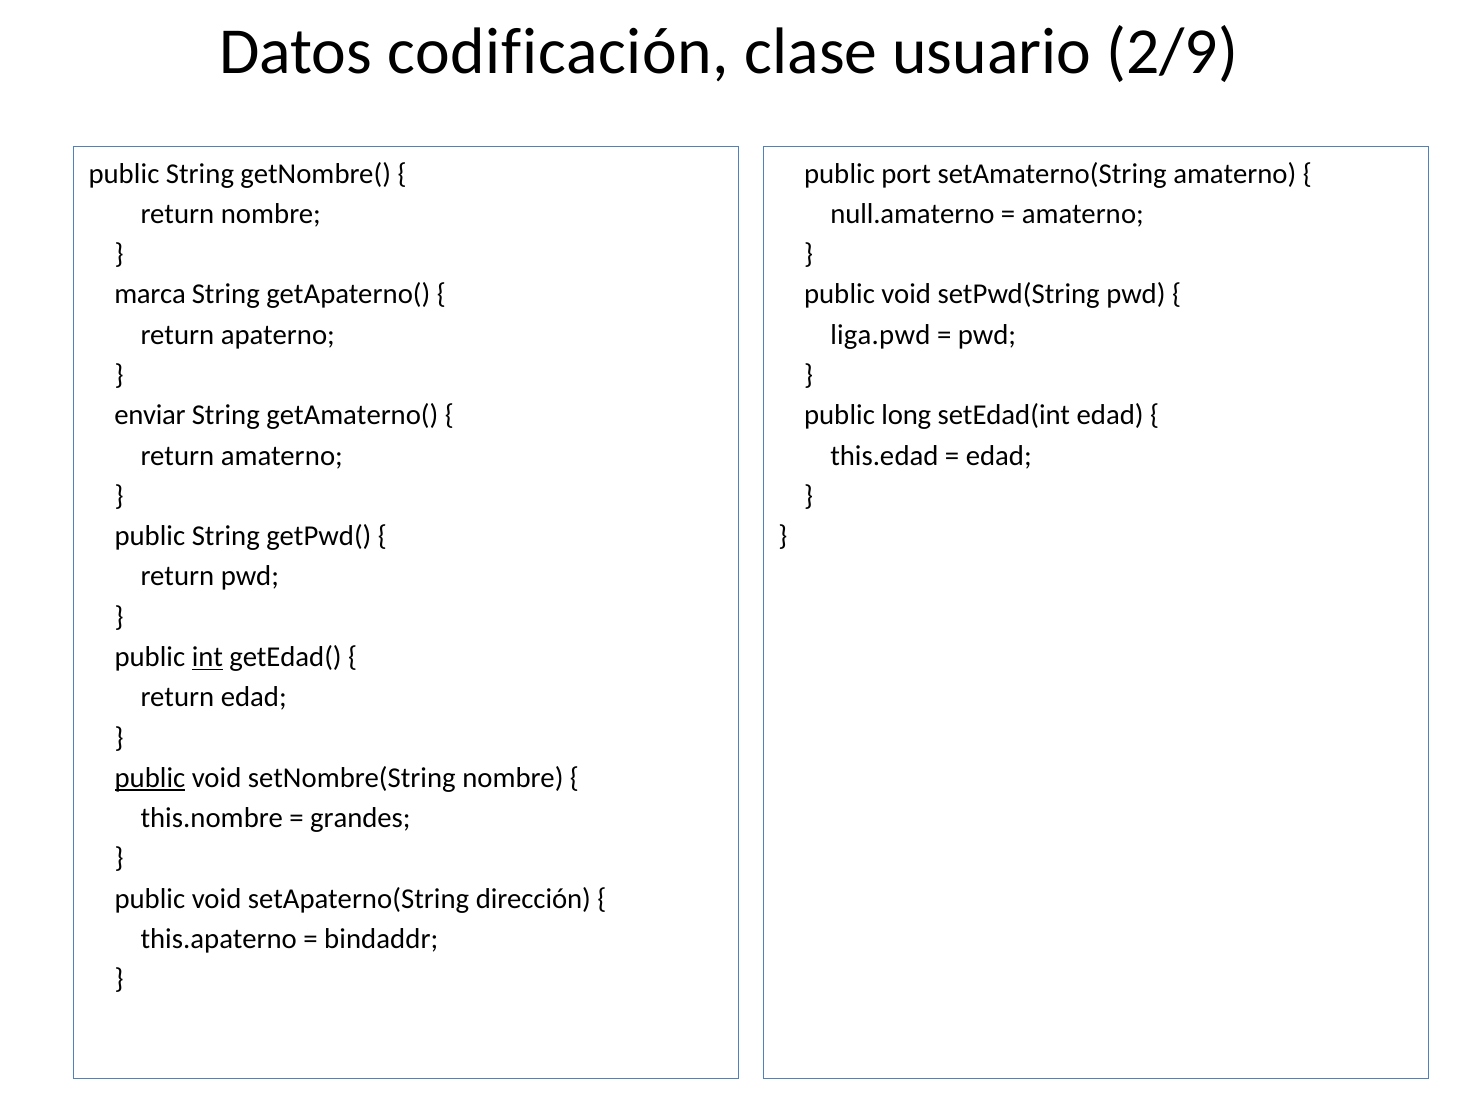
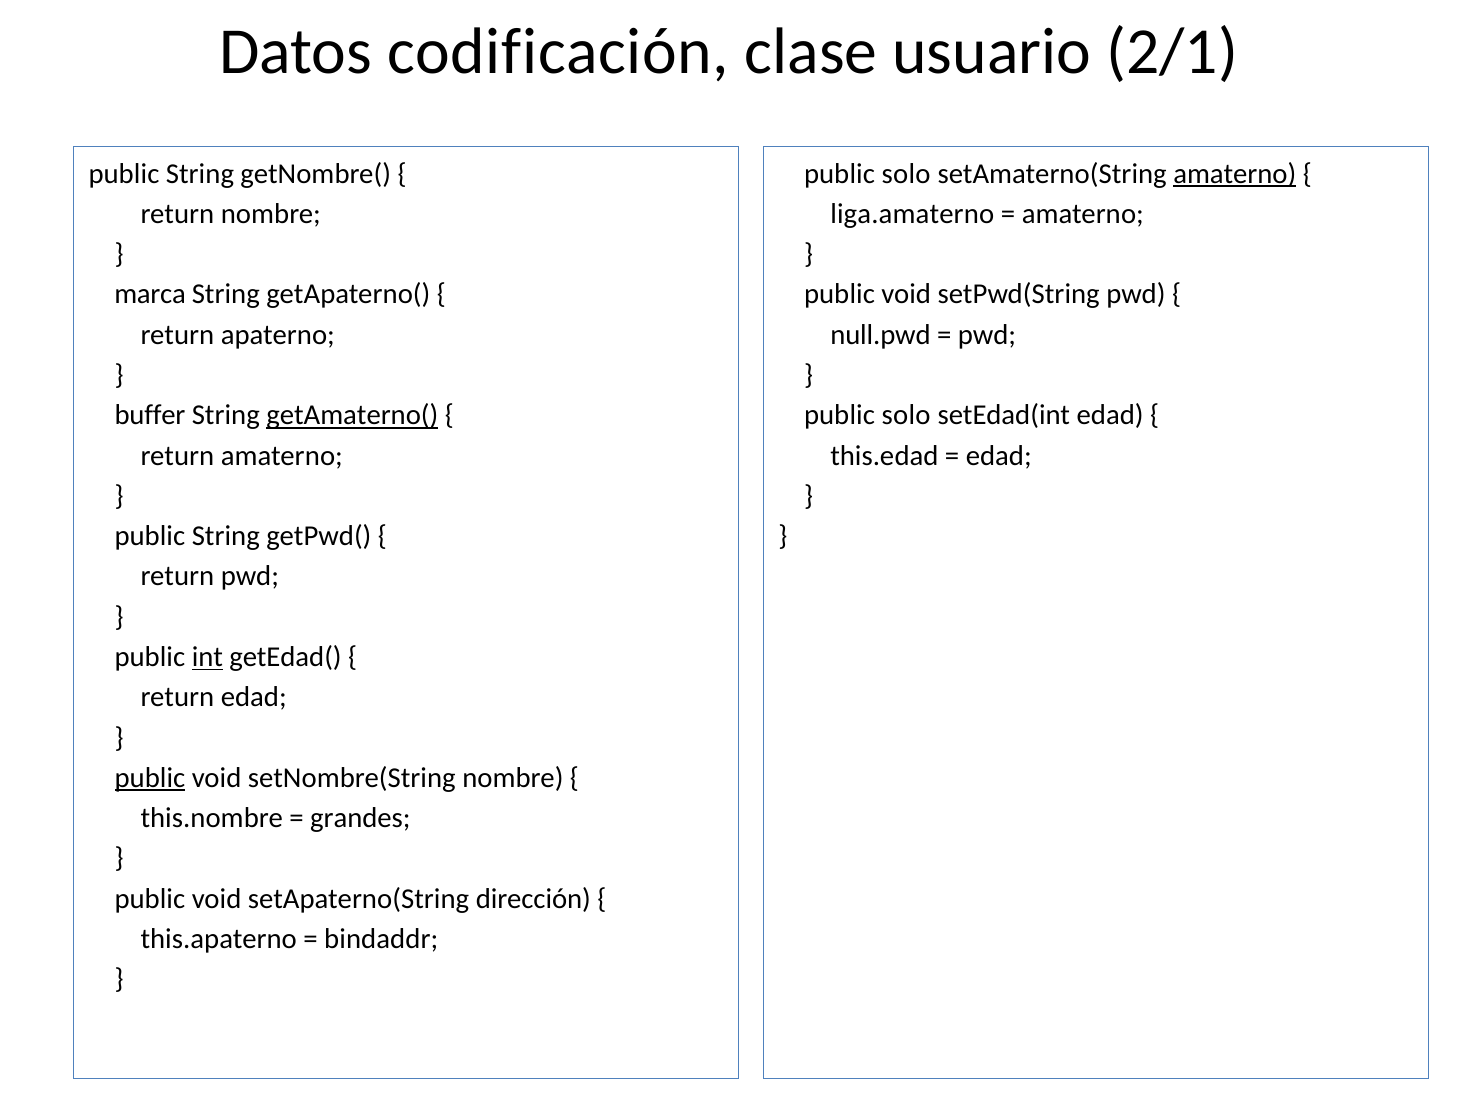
2/9: 2/9 -> 2/1
port at (906, 173): port -> solo
amaterno at (1235, 173) underline: none -> present
null.amaterno: null.amaterno -> liga.amaterno
liga.pwd: liga.pwd -> null.pwd
enviar: enviar -> buffer
getAmaterno( underline: none -> present
long at (906, 415): long -> solo
